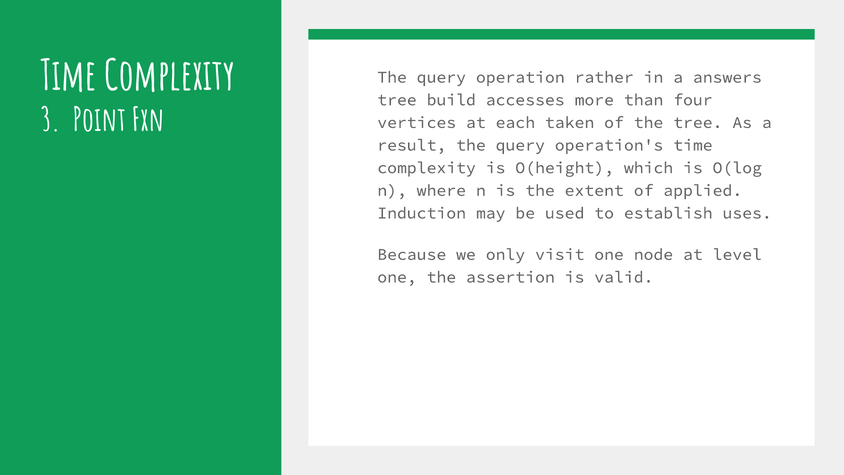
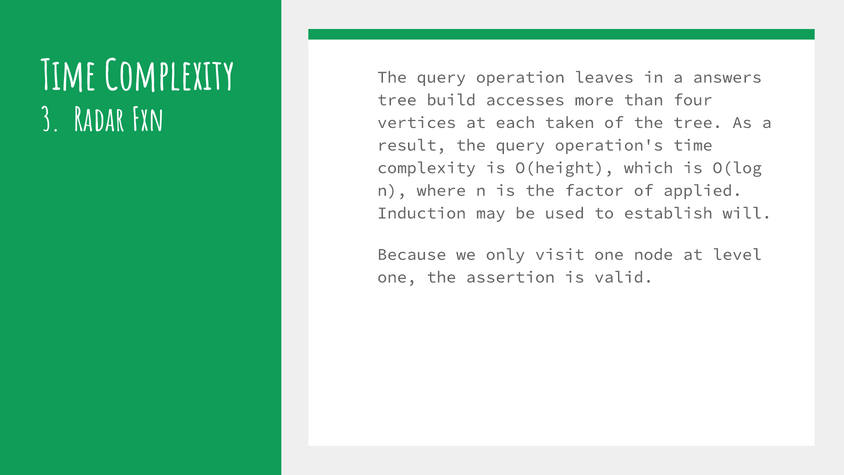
rather: rather -> leaves
Point: Point -> Radar
extent: extent -> factor
uses: uses -> will
